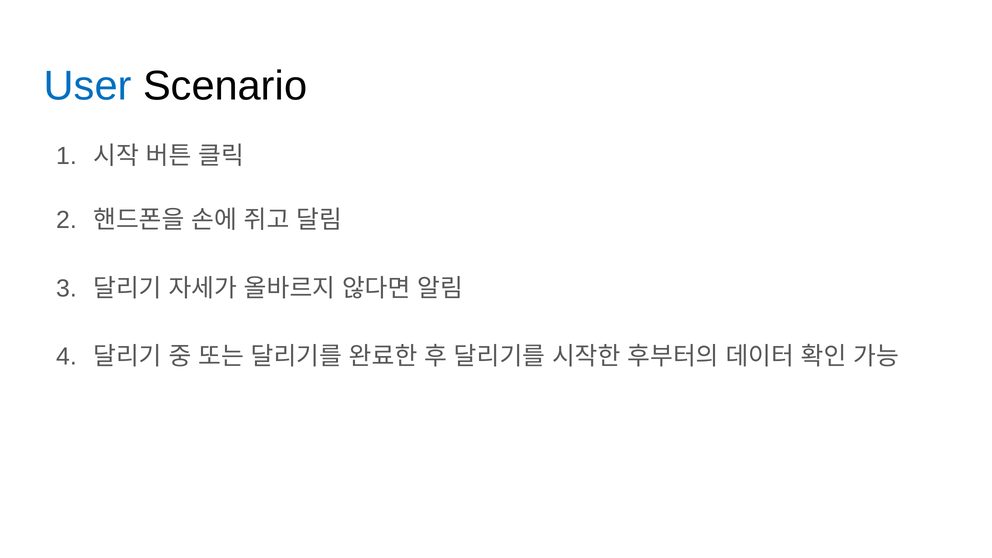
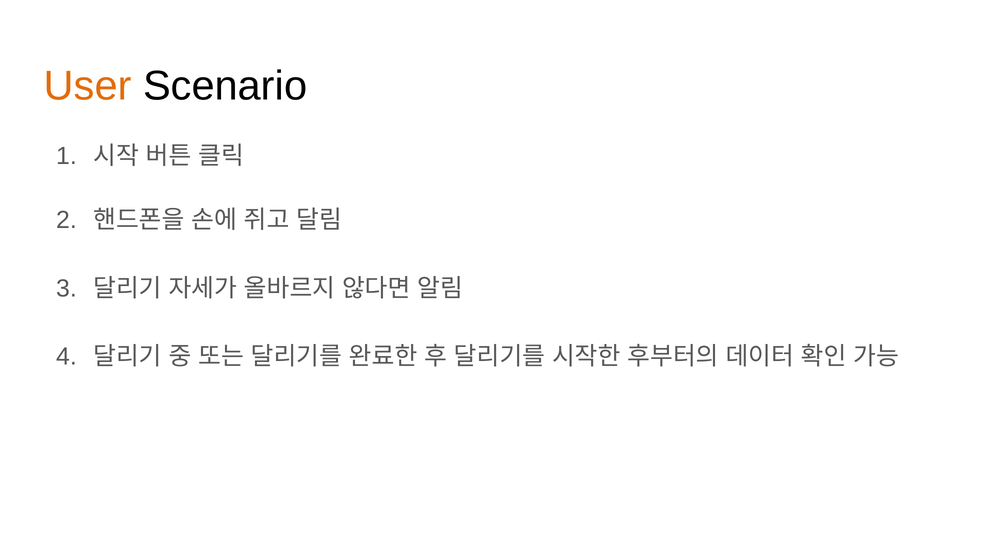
User colour: blue -> orange
